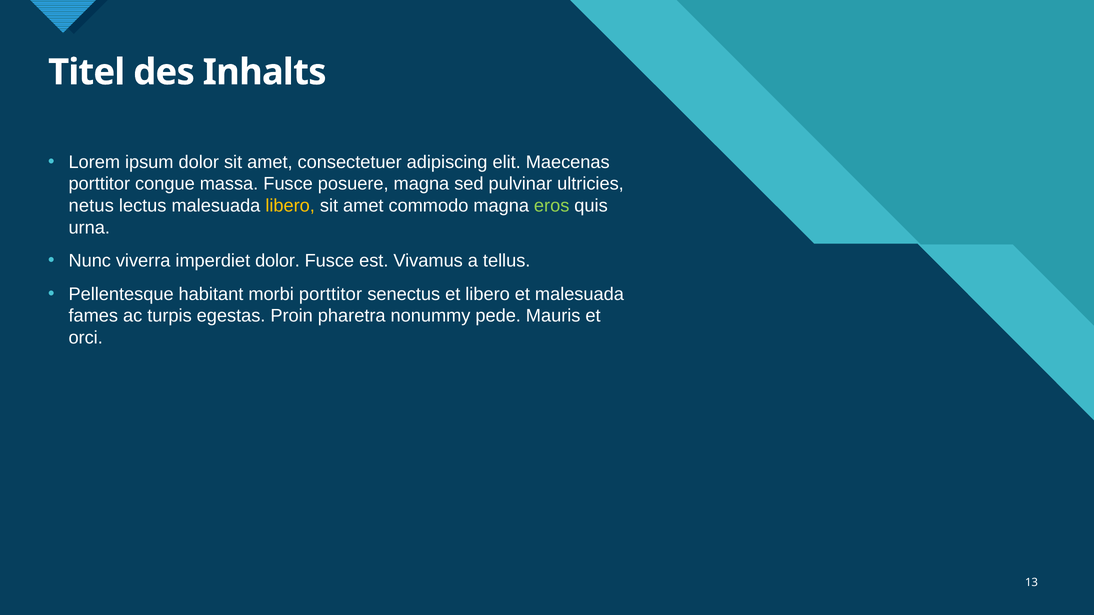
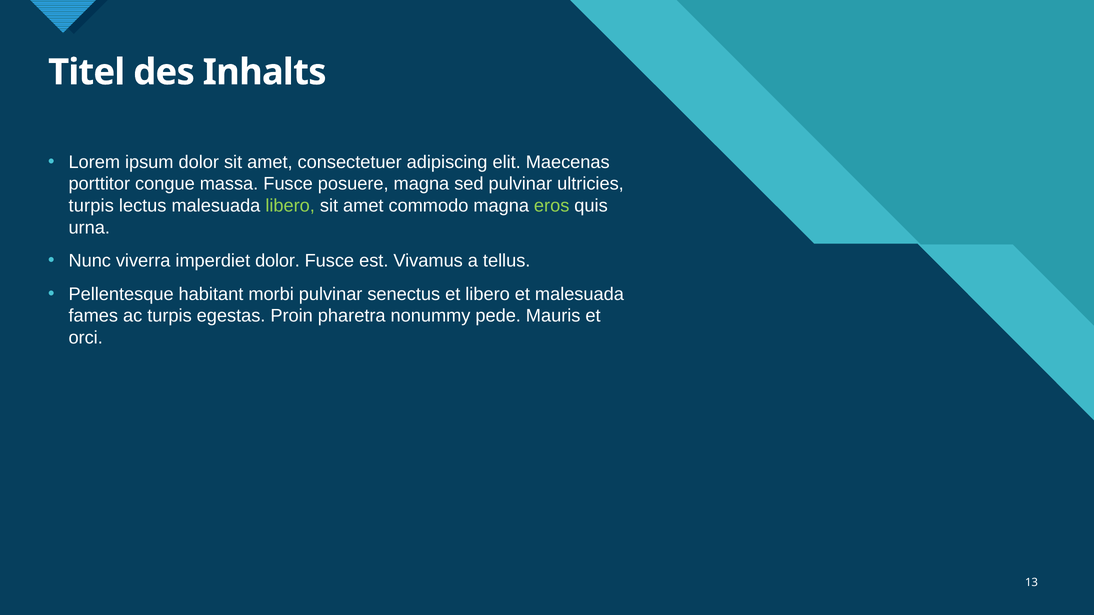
netus at (91, 206): netus -> turpis
libero at (290, 206) colour: yellow -> light green
morbi porttitor: porttitor -> pulvinar
